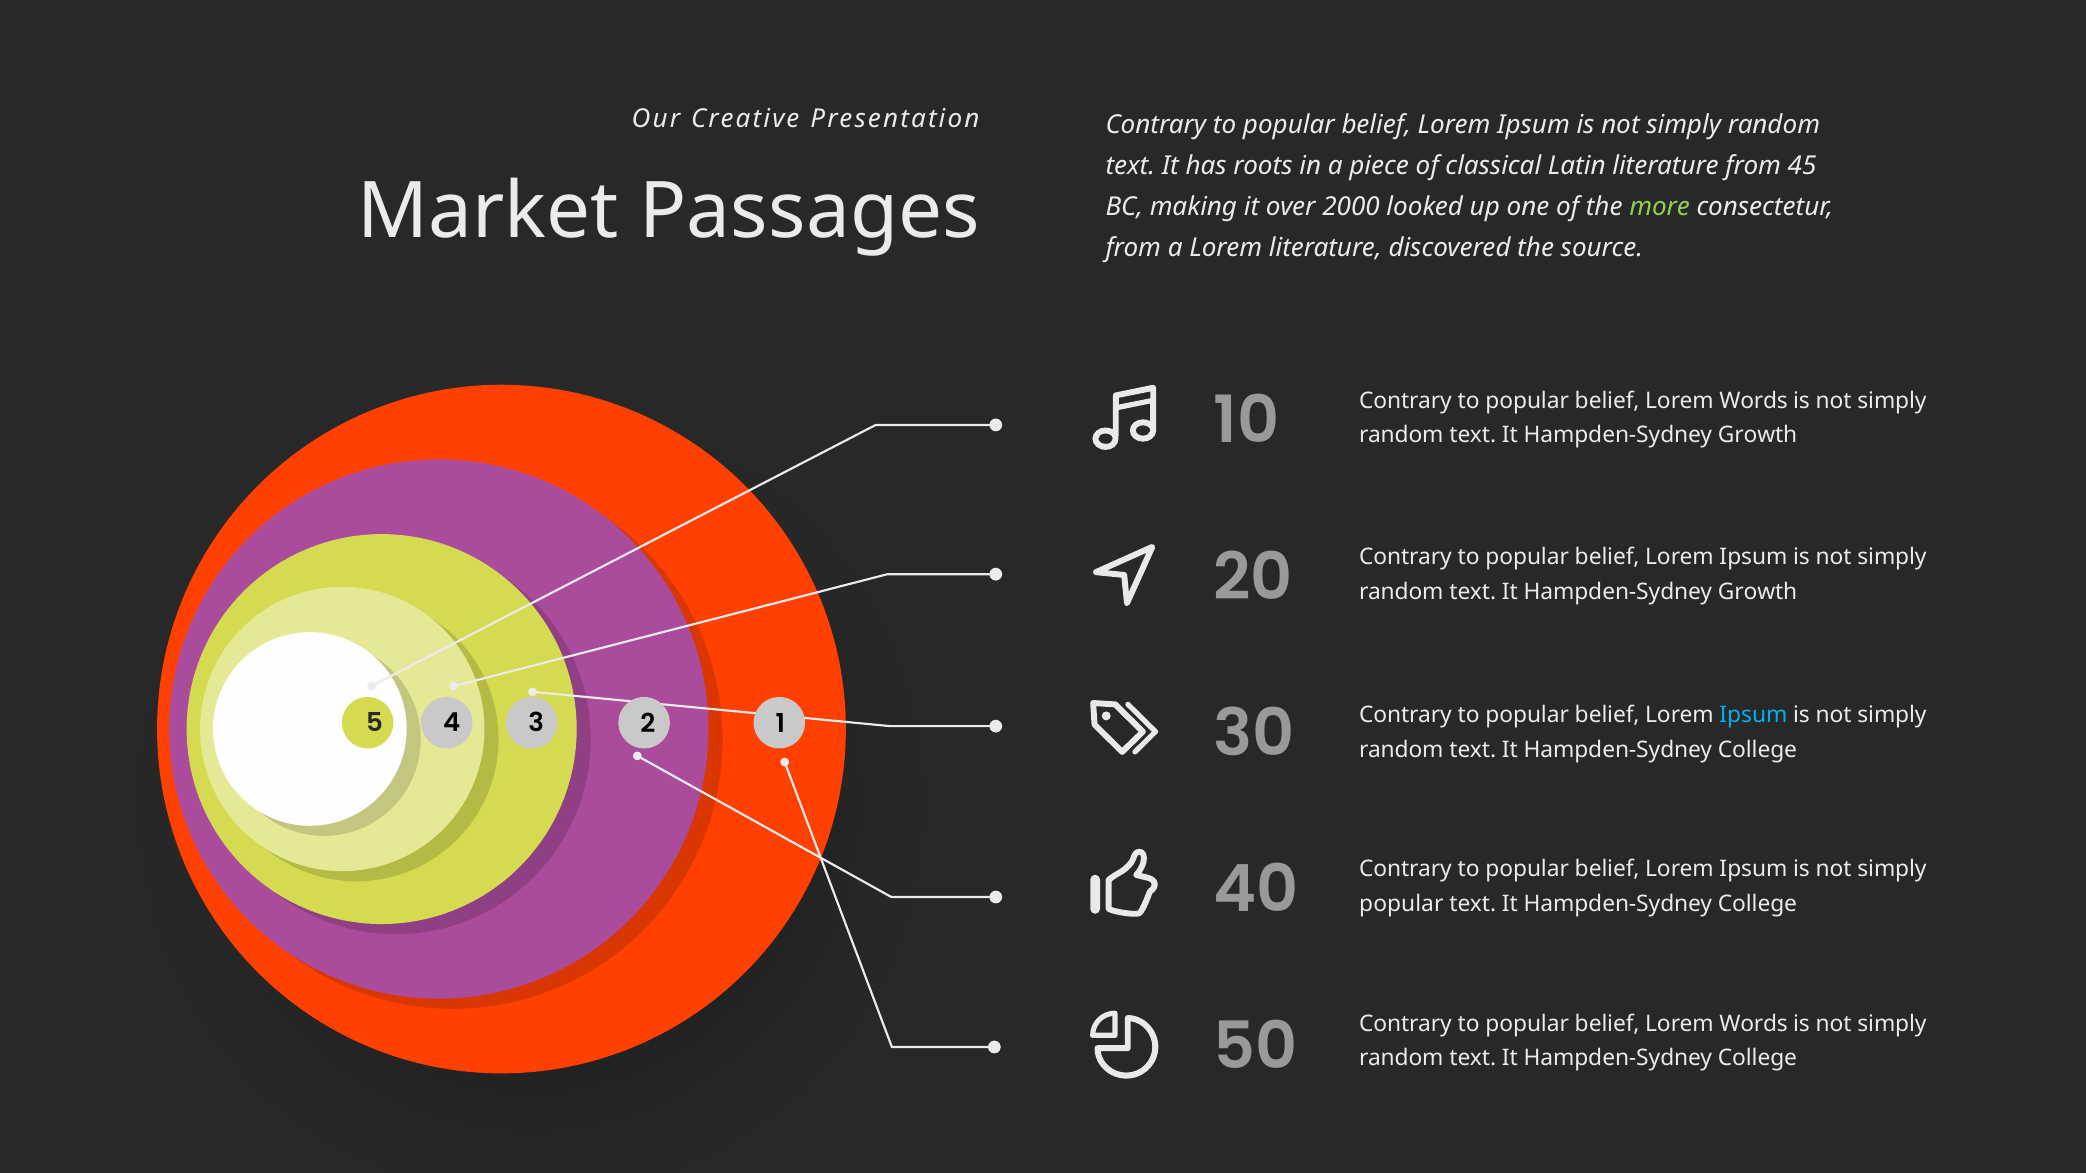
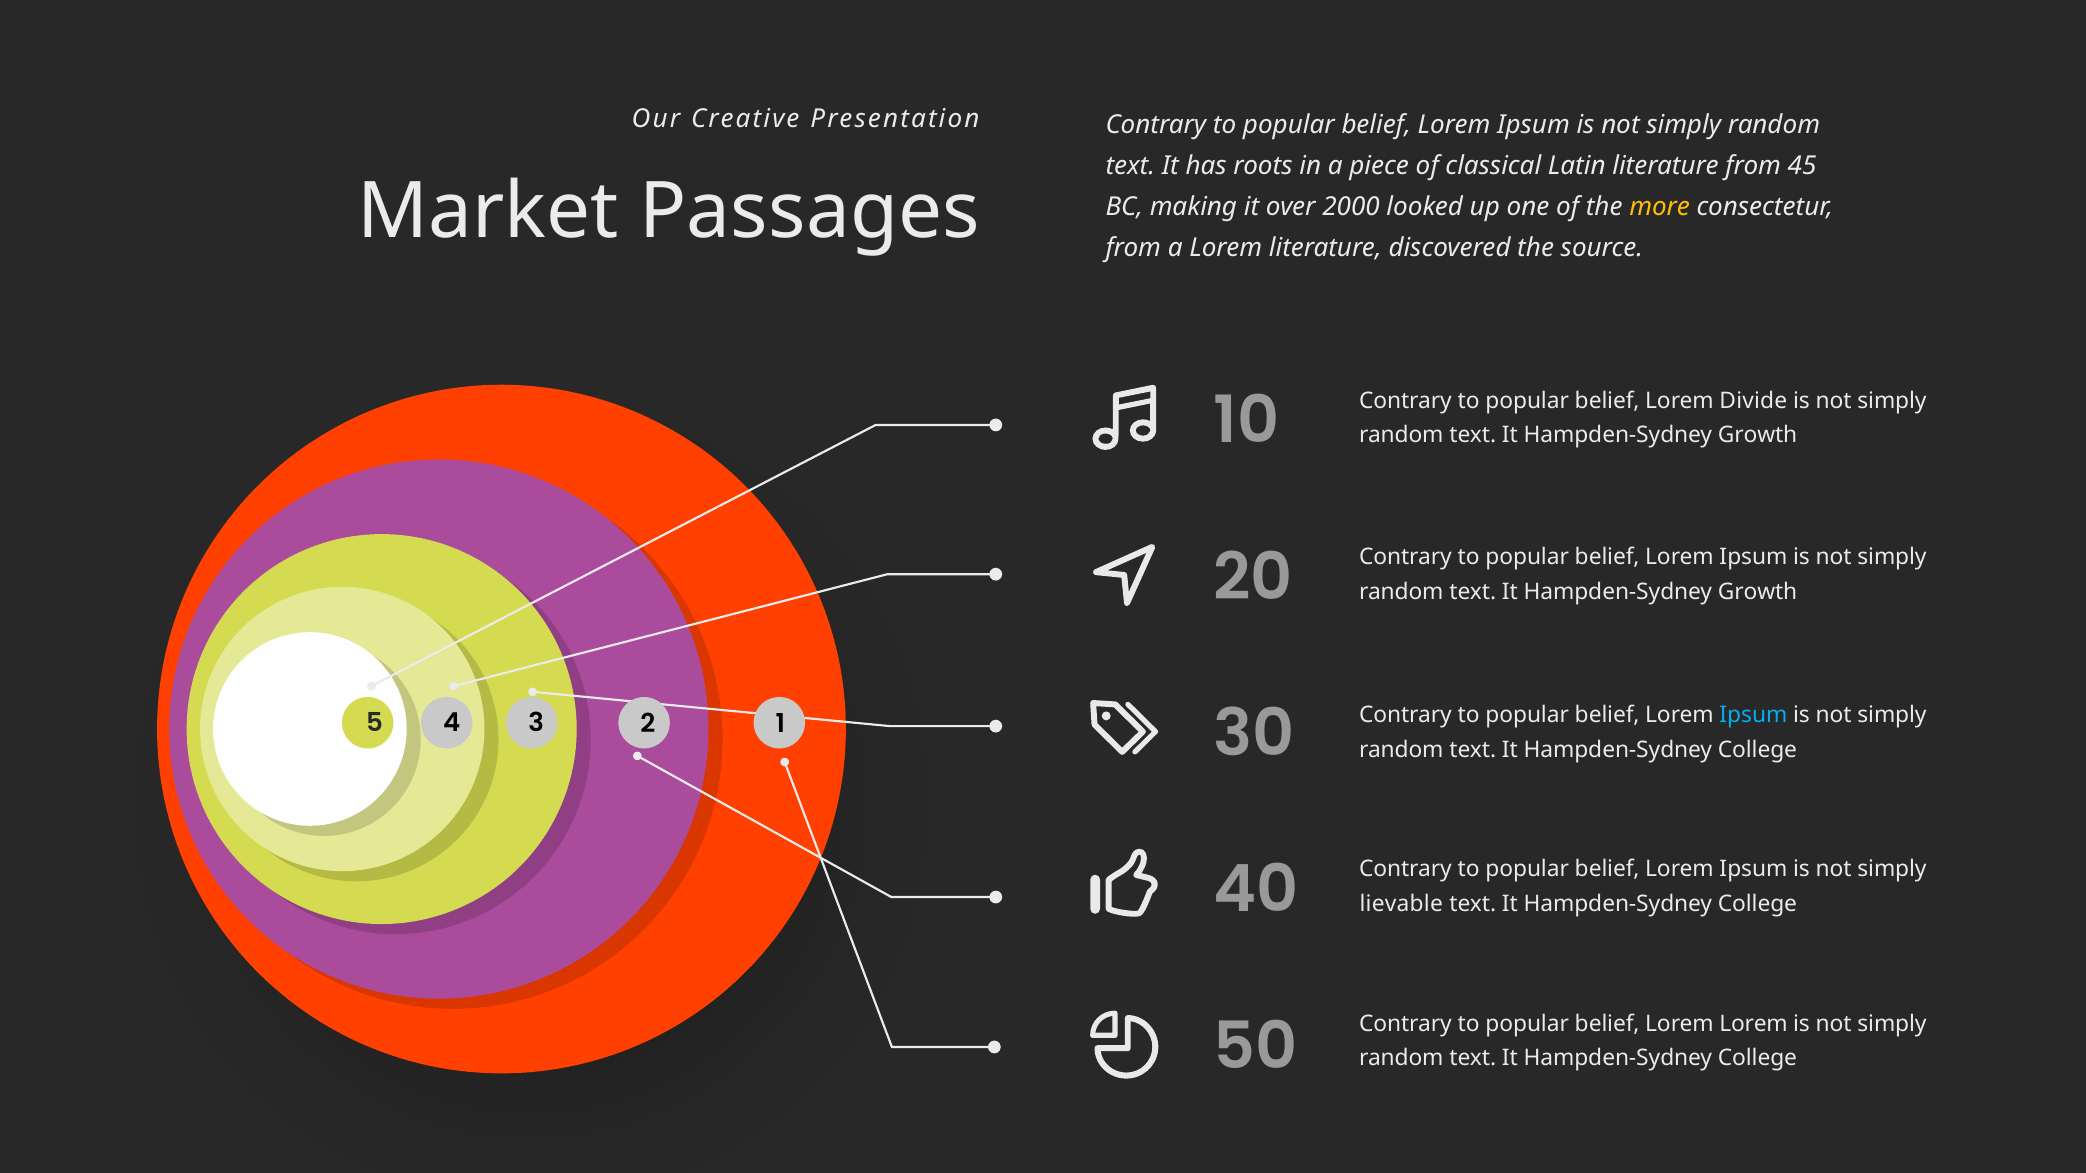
more colour: light green -> yellow
Words at (1754, 401): Words -> Divide
popular at (1401, 904): popular -> lievable
Words at (1754, 1024): Words -> Lorem
